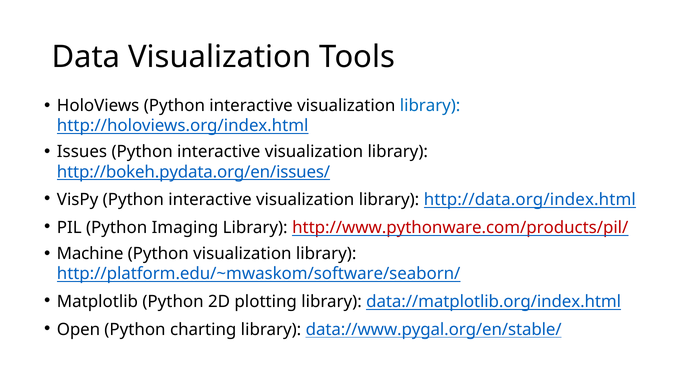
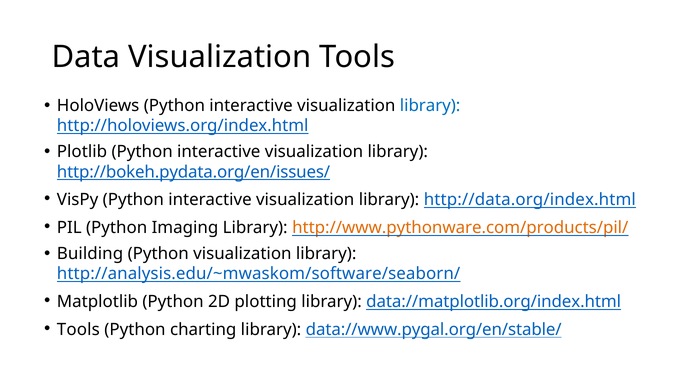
Issues: Issues -> Plotlib
http://www.pythonware.com/products/pil/ colour: red -> orange
Machine: Machine -> Building
http://platform.edu/~mwaskom/software/seaborn/: http://platform.edu/~mwaskom/software/seaborn/ -> http://analysis.edu/~mwaskom/software/seaborn/
Open at (78, 329): Open -> Tools
